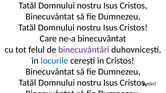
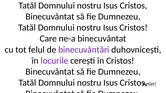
locurile colour: blue -> purple
